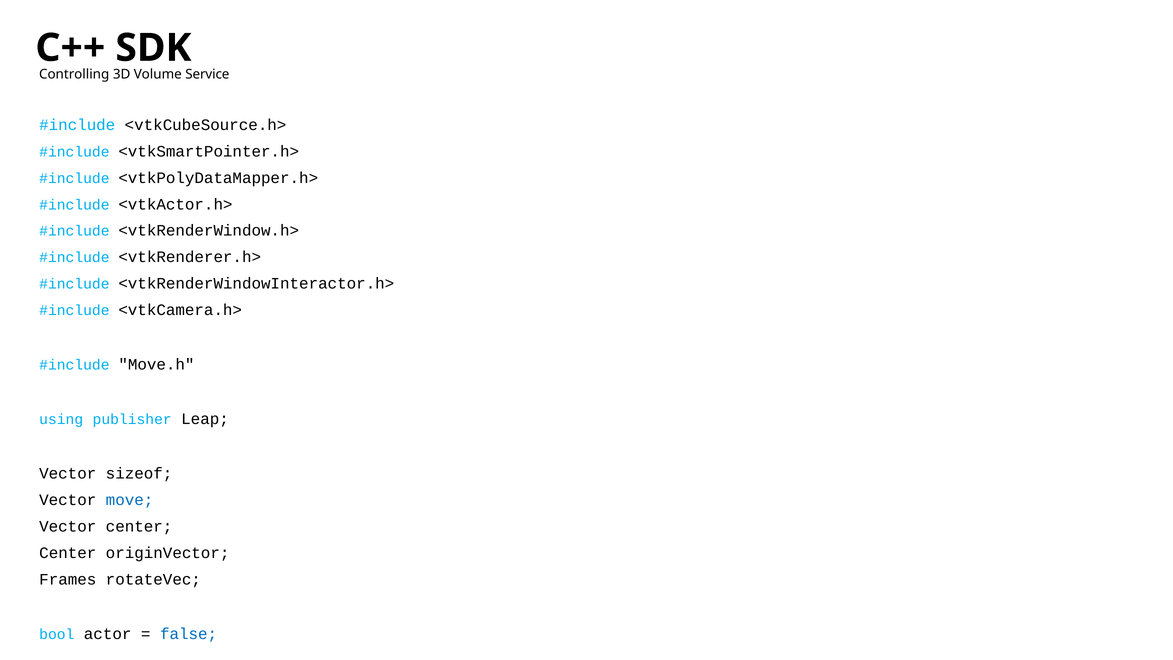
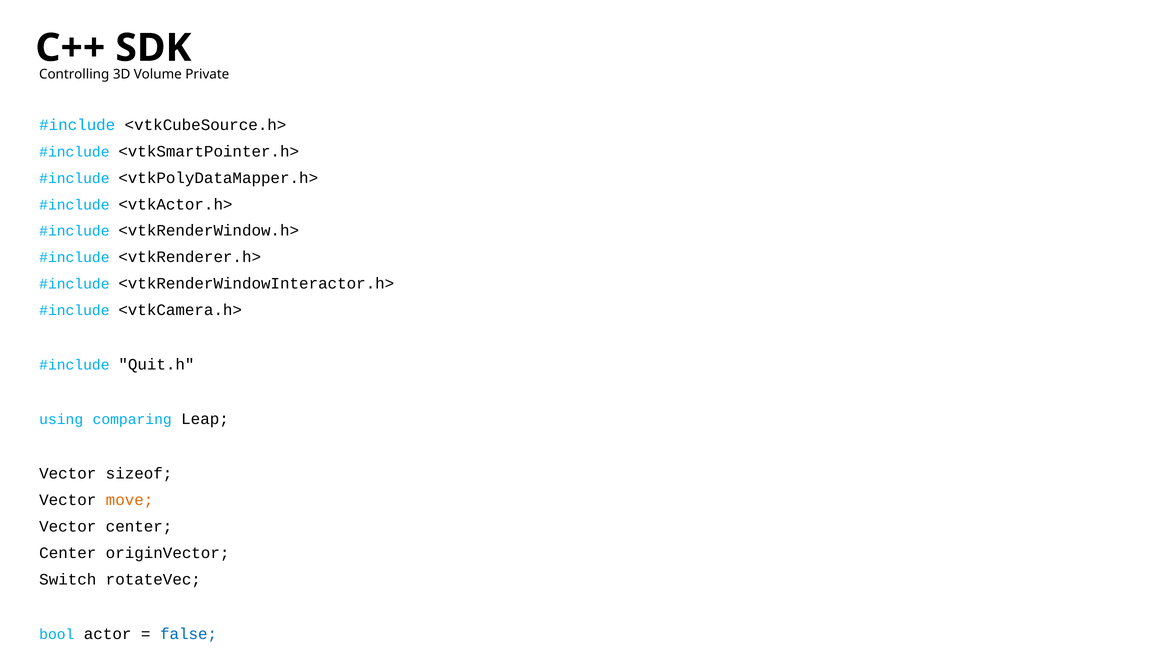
Service: Service -> Private
Move.h: Move.h -> Quit.h
publisher: publisher -> comparing
move colour: blue -> orange
Frames: Frames -> Switch
